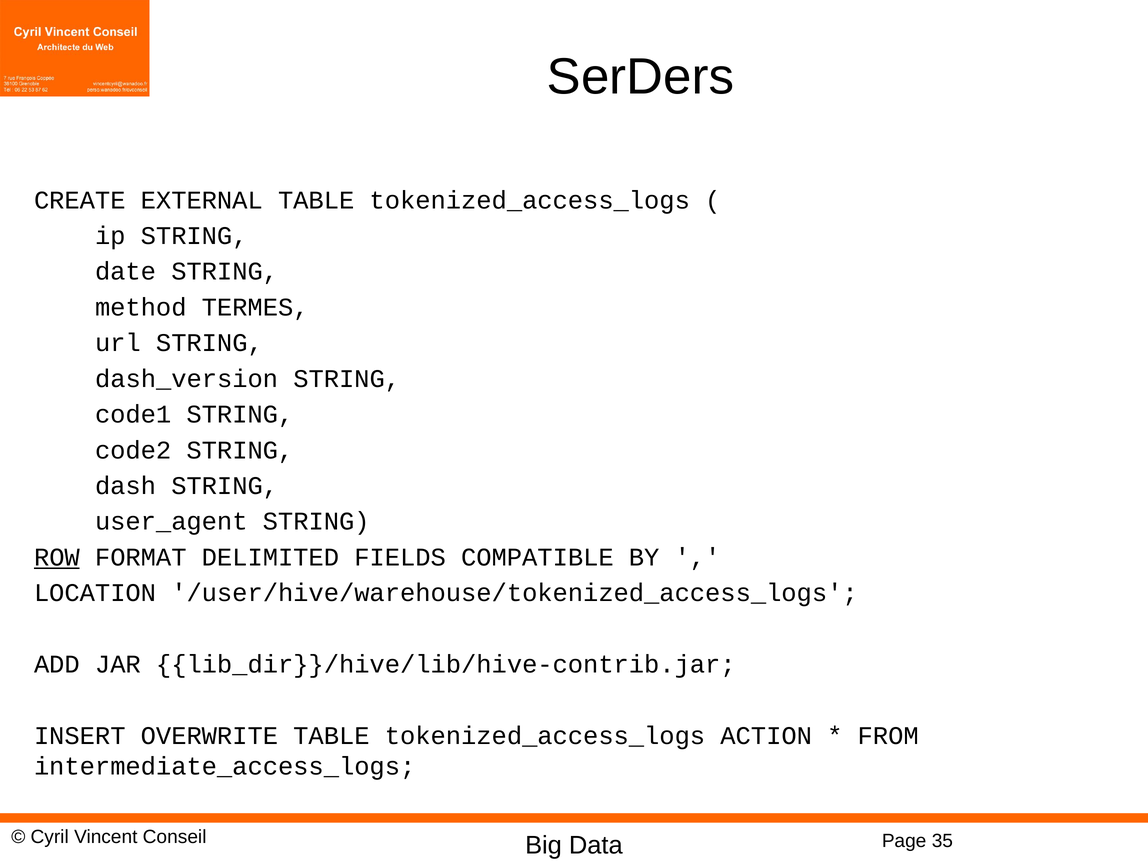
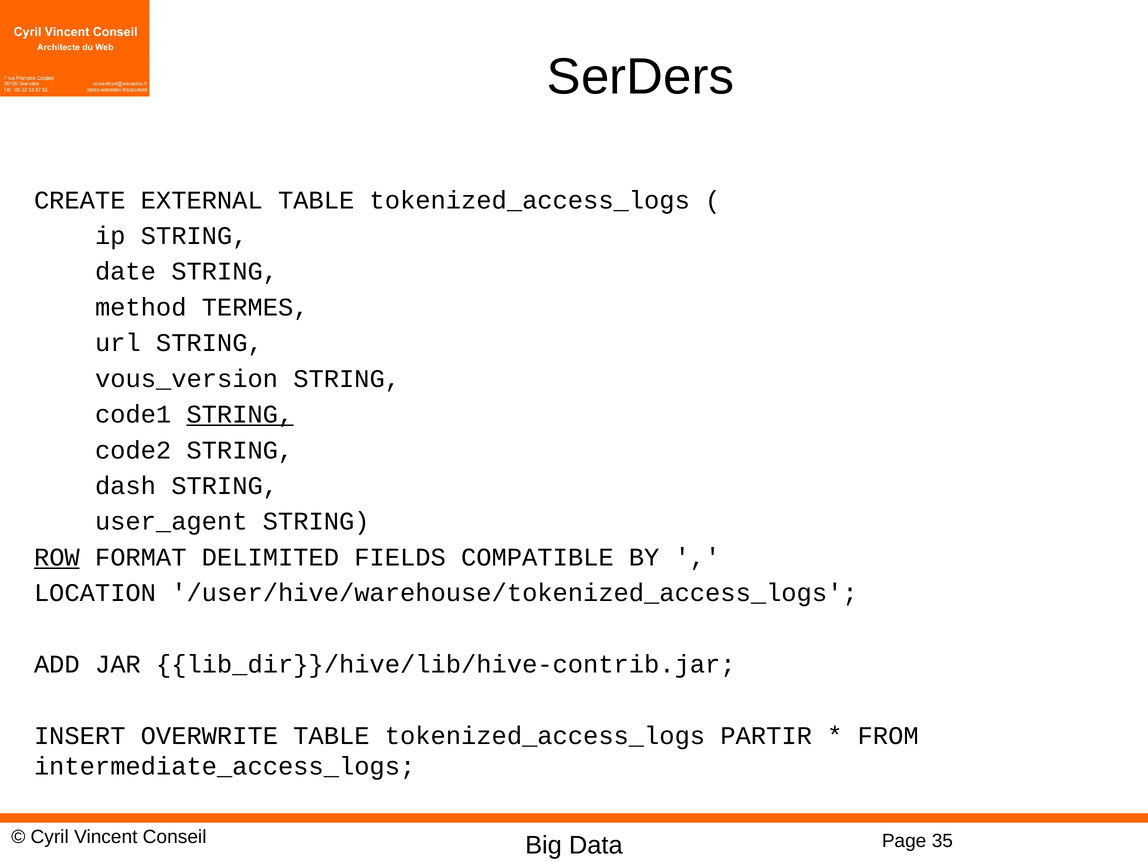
dash_version: dash_version -> vous_version
STRING at (240, 414) underline: none -> present
ACTION: ACTION -> PARTIR
